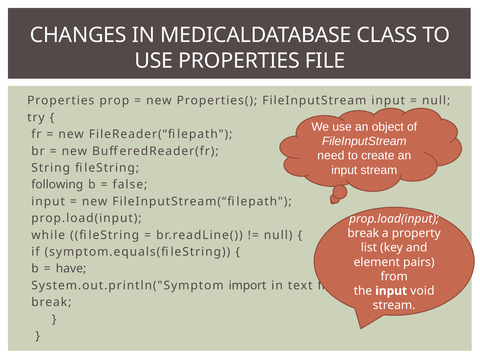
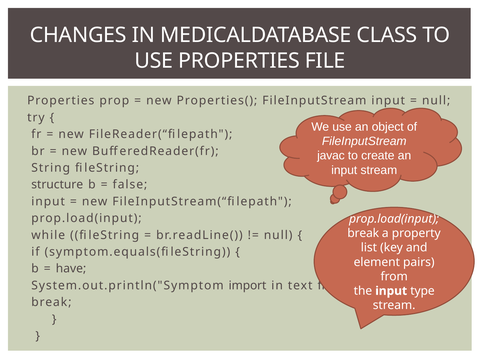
need: need -> javac
following: following -> structure
void: void -> type
